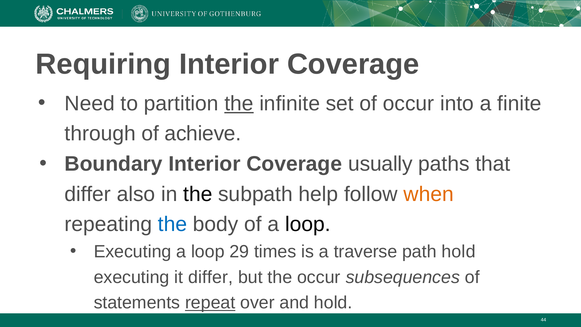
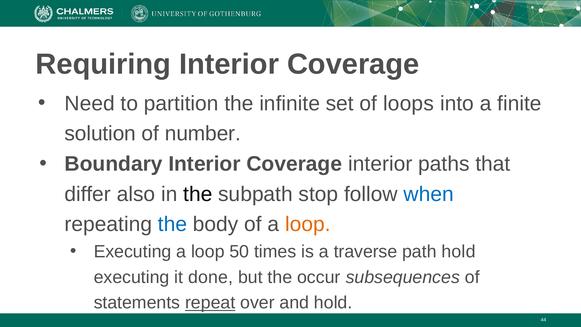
the at (239, 103) underline: present -> none
of occur: occur -> loops
through: through -> solution
achieve: achieve -> number
Coverage usually: usually -> interior
help: help -> stop
when colour: orange -> blue
loop at (308, 224) colour: black -> orange
29: 29 -> 50
it differ: differ -> done
